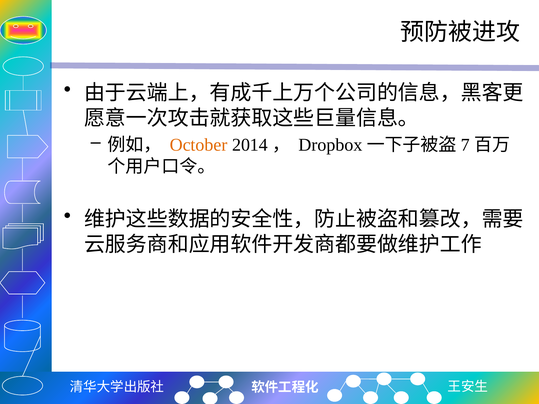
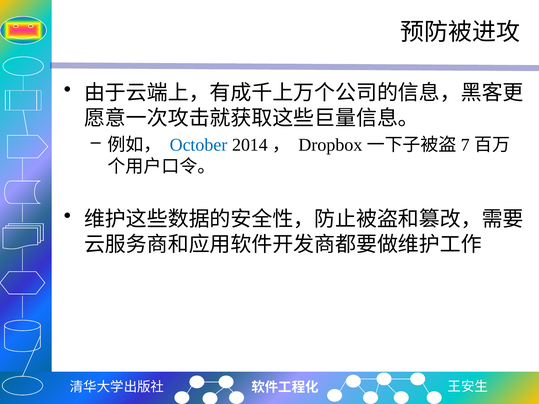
October colour: orange -> blue
